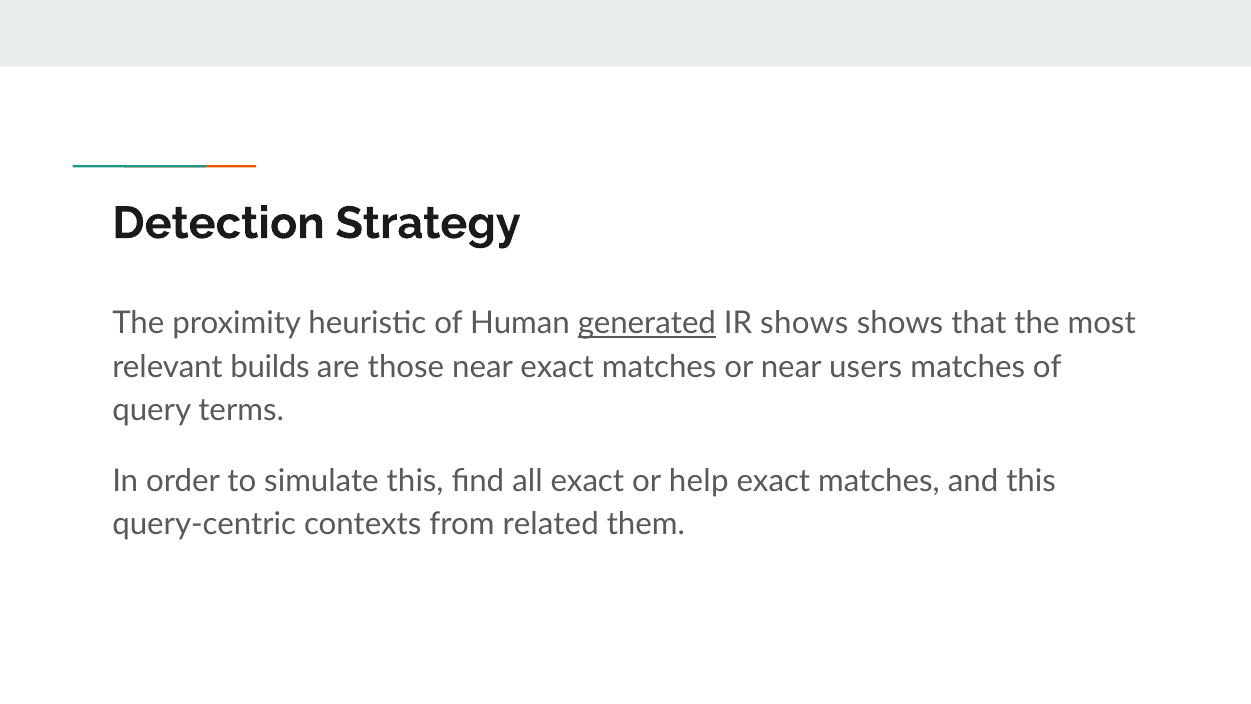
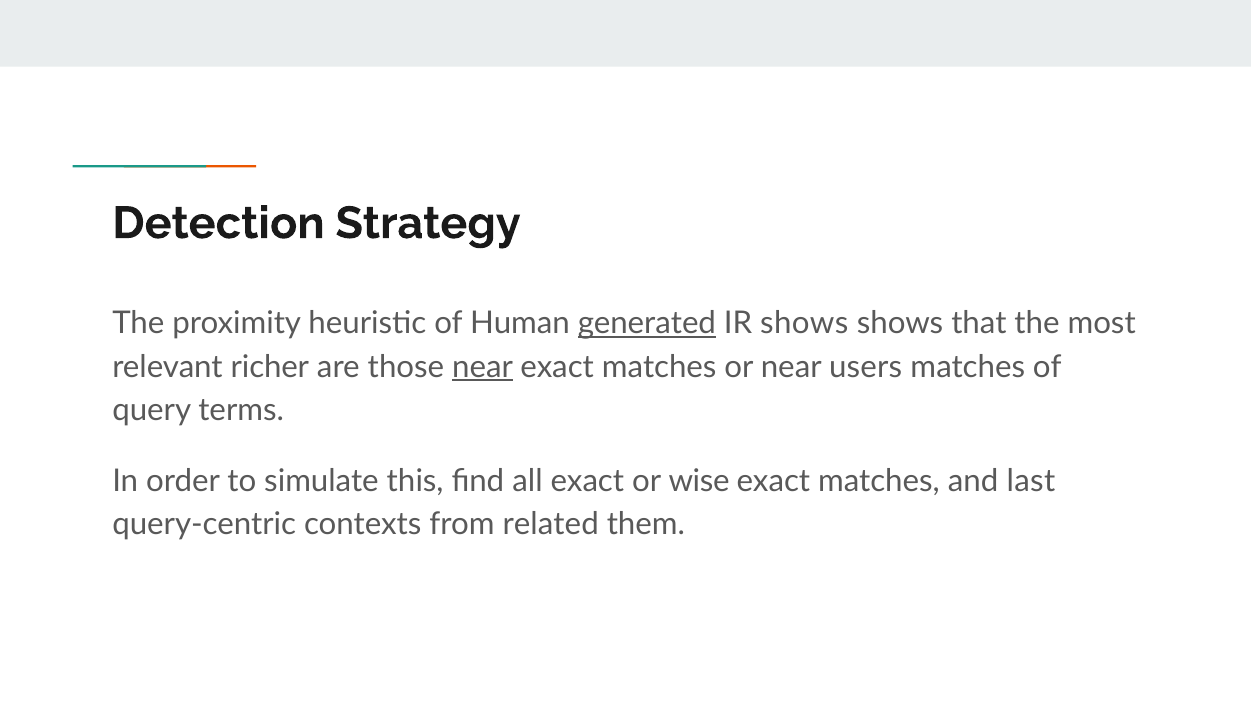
builds: builds -> richer
near at (483, 367) underline: none -> present
help: help -> wise
and this: this -> last
